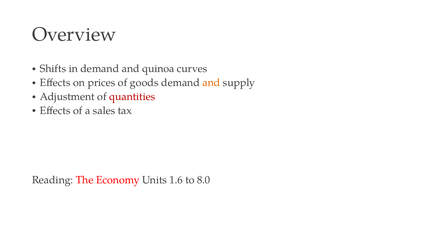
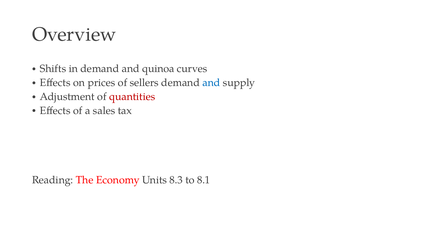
goods: goods -> sellers
and at (211, 83) colour: orange -> blue
1.6: 1.6 -> 8.3
8.0: 8.0 -> 8.1
